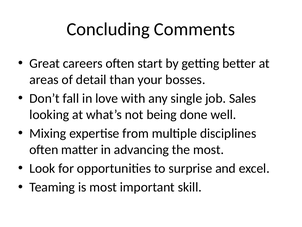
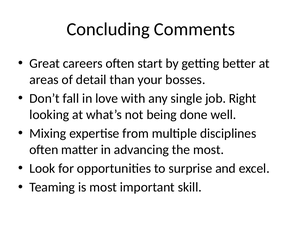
Sales: Sales -> Right
